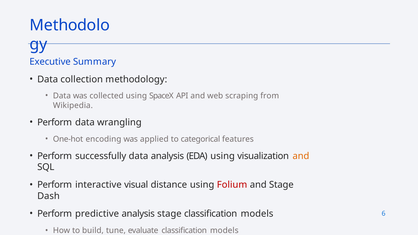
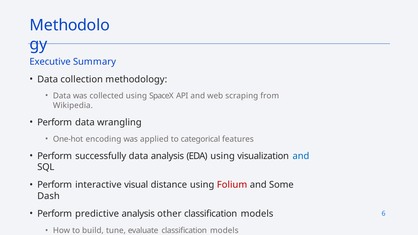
and at (301, 156) colour: orange -> blue
and Stage: Stage -> Some
analysis stage: stage -> other
